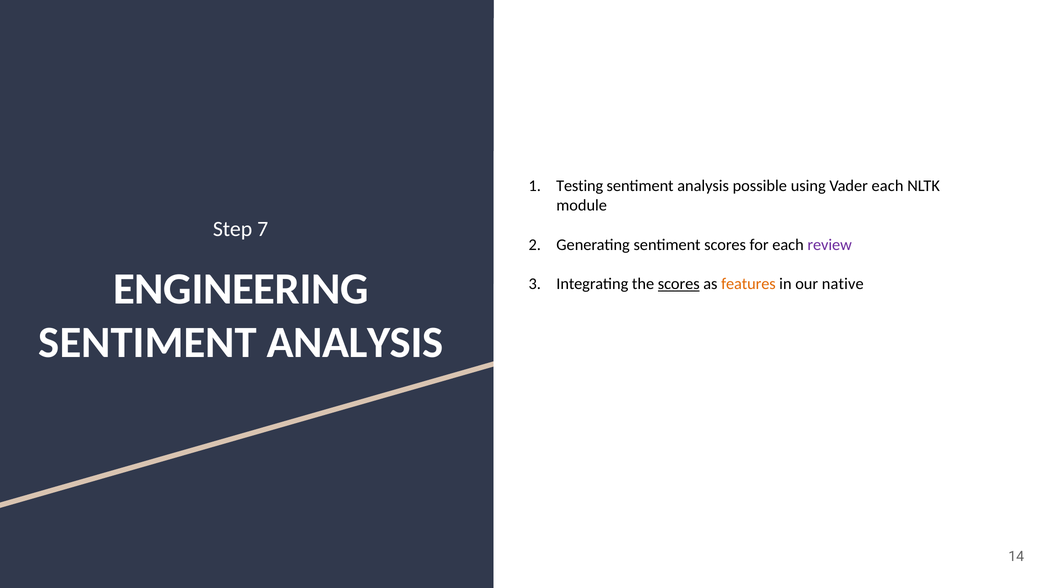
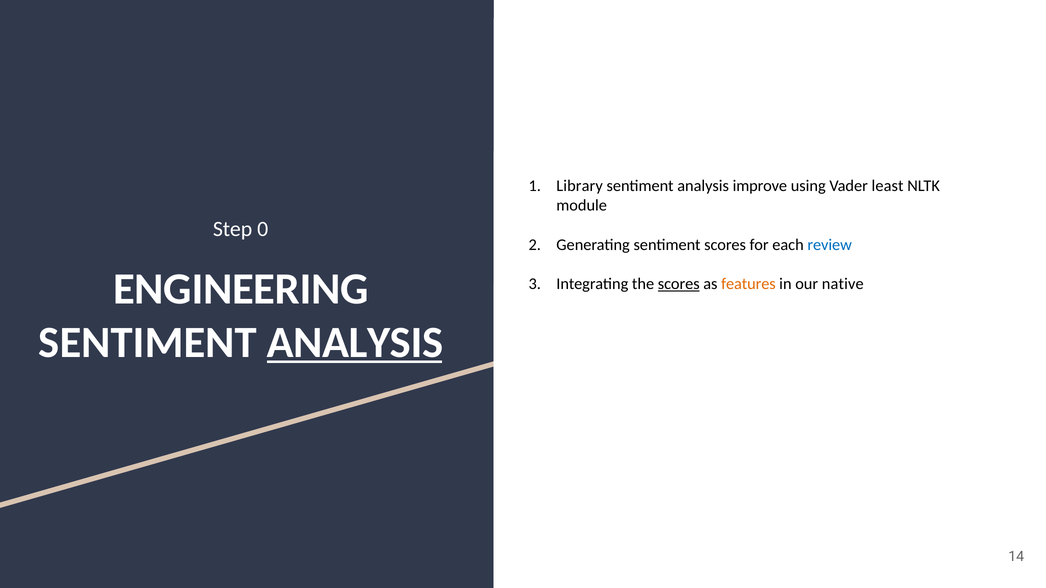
Testing: Testing -> Library
possible: possible -> improve
Vader each: each -> least
7: 7 -> 0
review colour: purple -> blue
ANALYSIS at (355, 343) underline: none -> present
